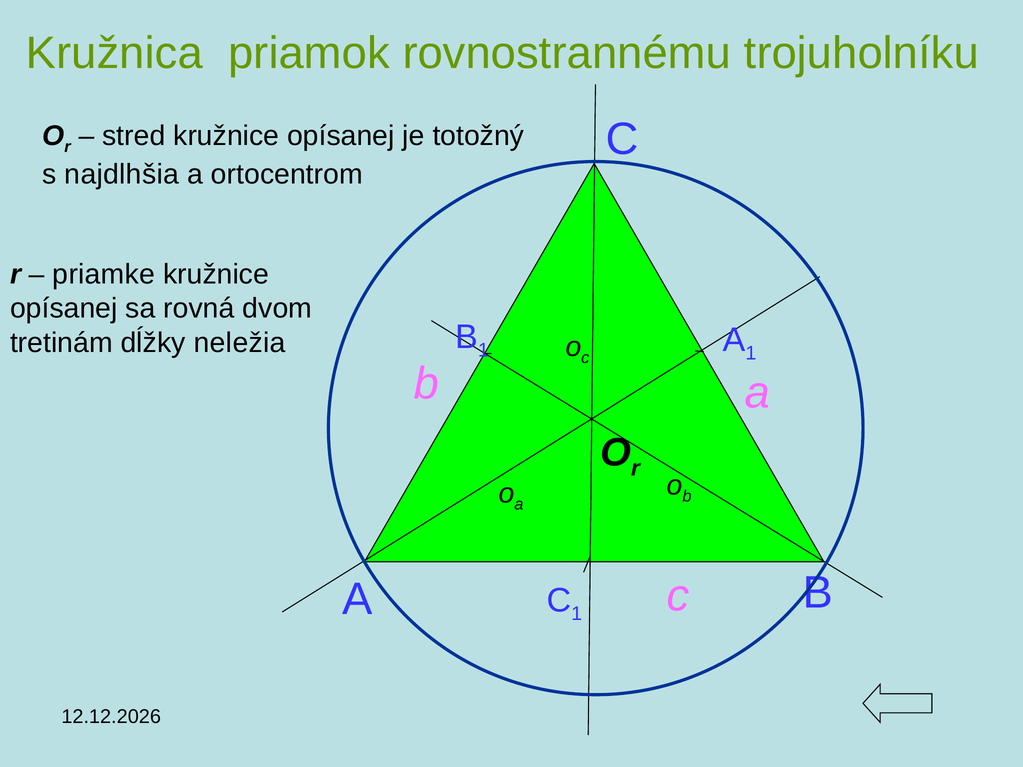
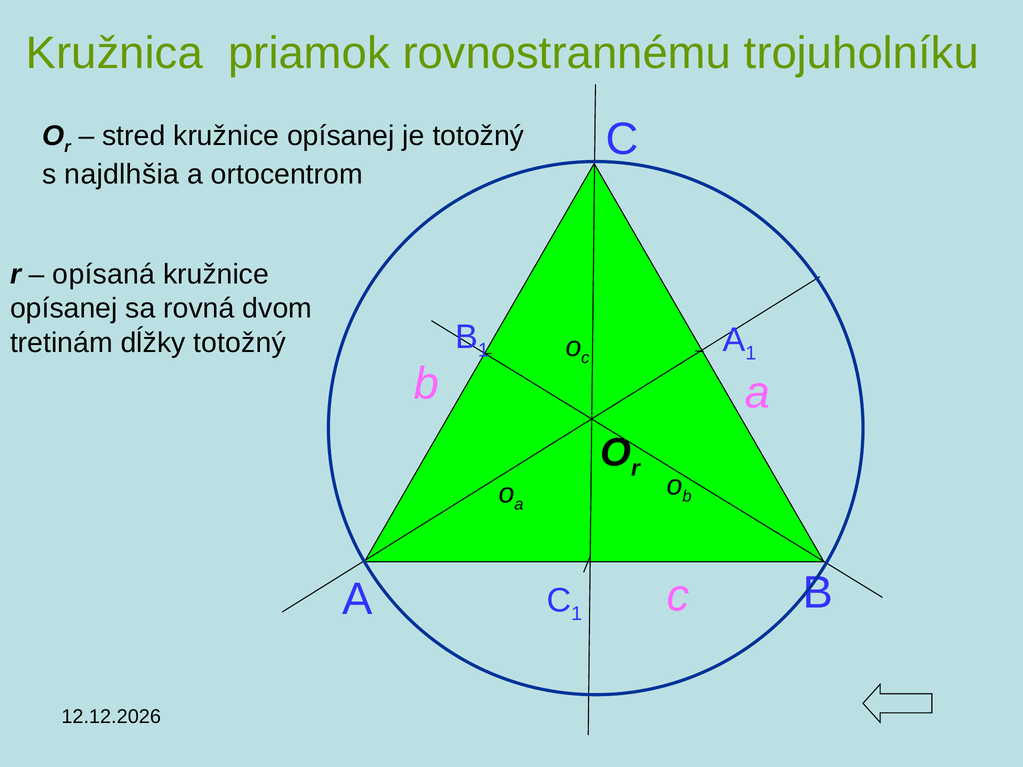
priamke: priamke -> opísaná
dĺžky neležia: neležia -> totožný
